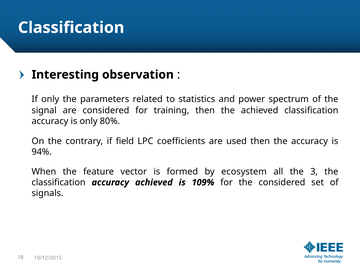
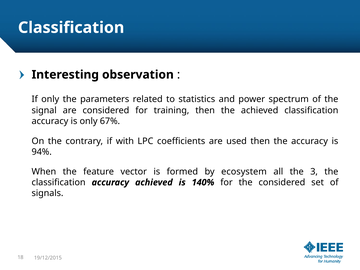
80%: 80% -> 67%
field: field -> with
109%: 109% -> 140%
